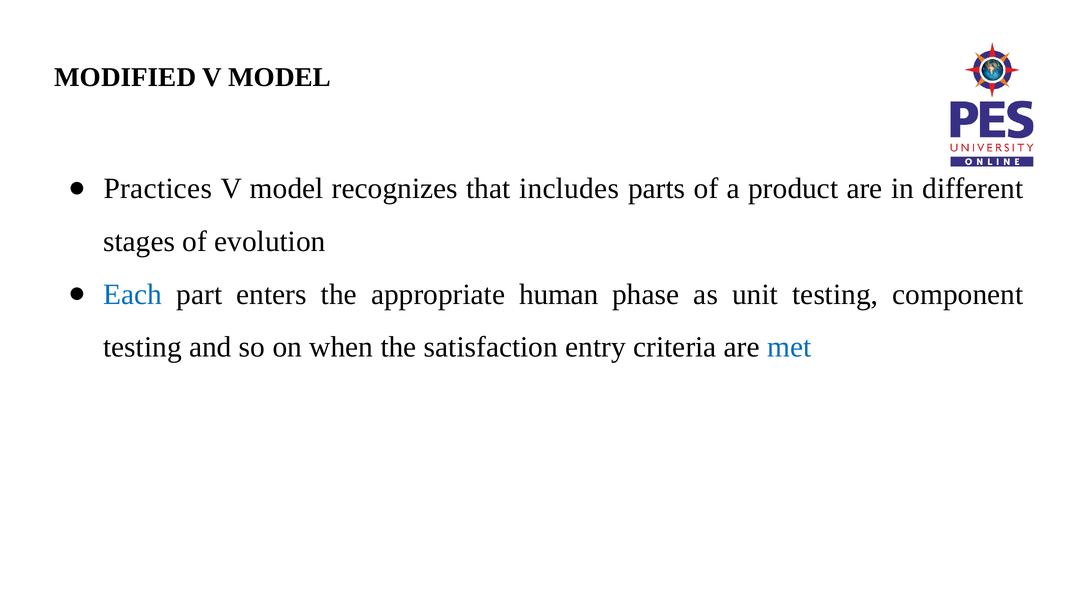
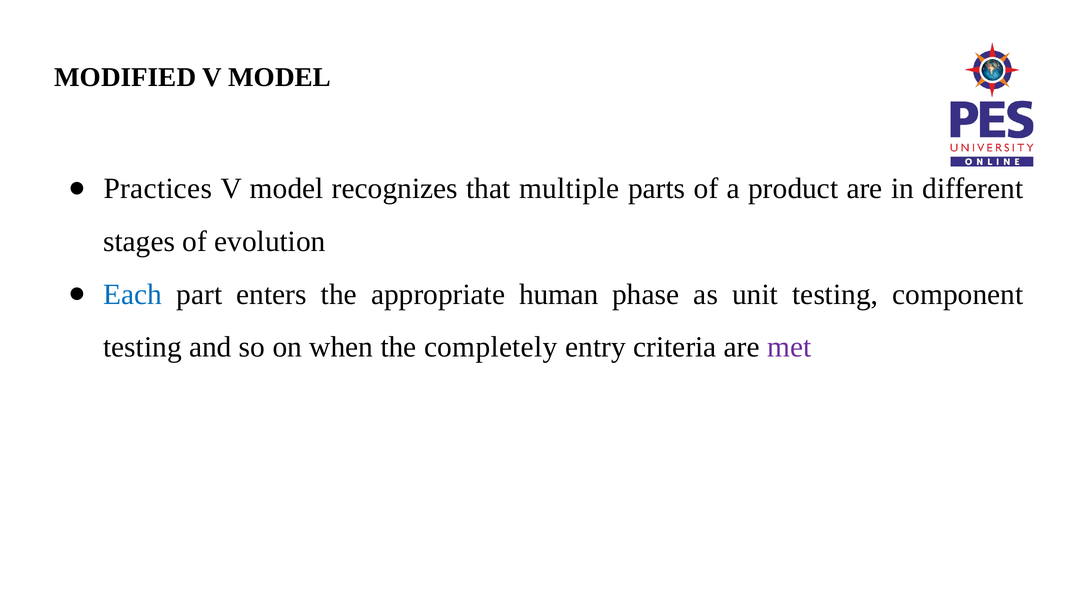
includes: includes -> multiple
satisfaction: satisfaction -> completely
met colour: blue -> purple
